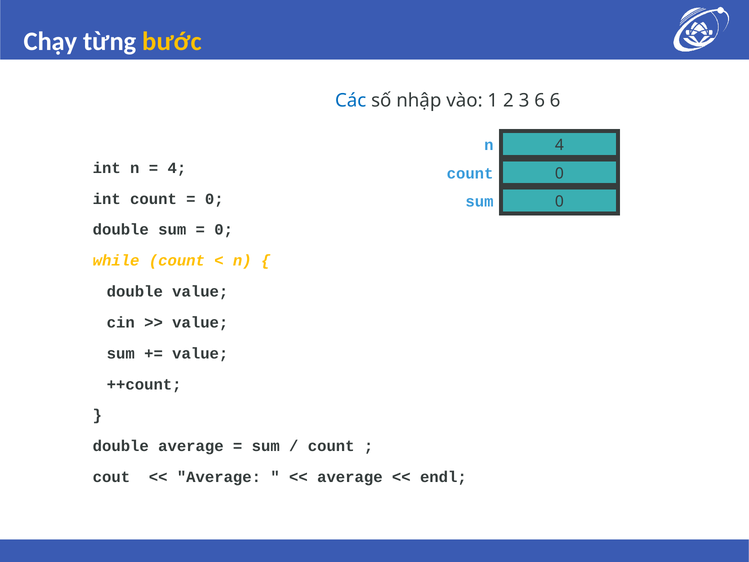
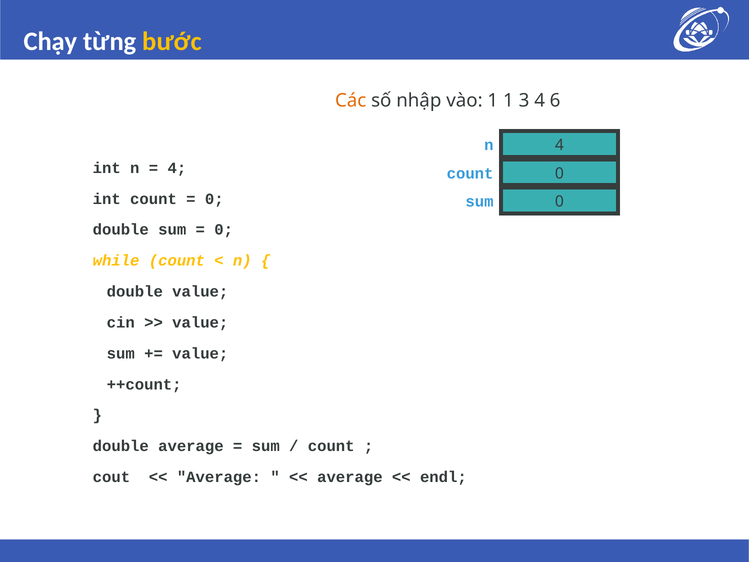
Các colour: blue -> orange
1 2: 2 -> 1
3 6: 6 -> 4
